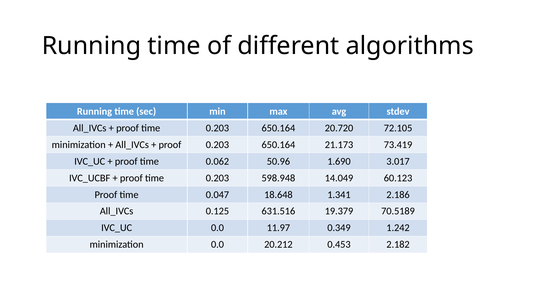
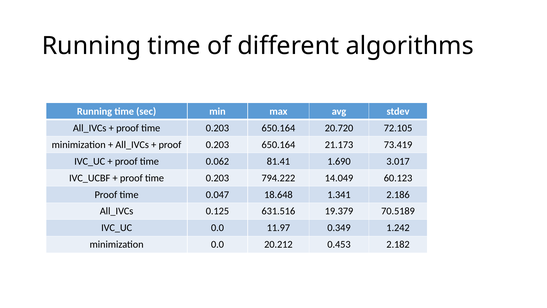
50.96: 50.96 -> 81.41
598.948: 598.948 -> 794.222
